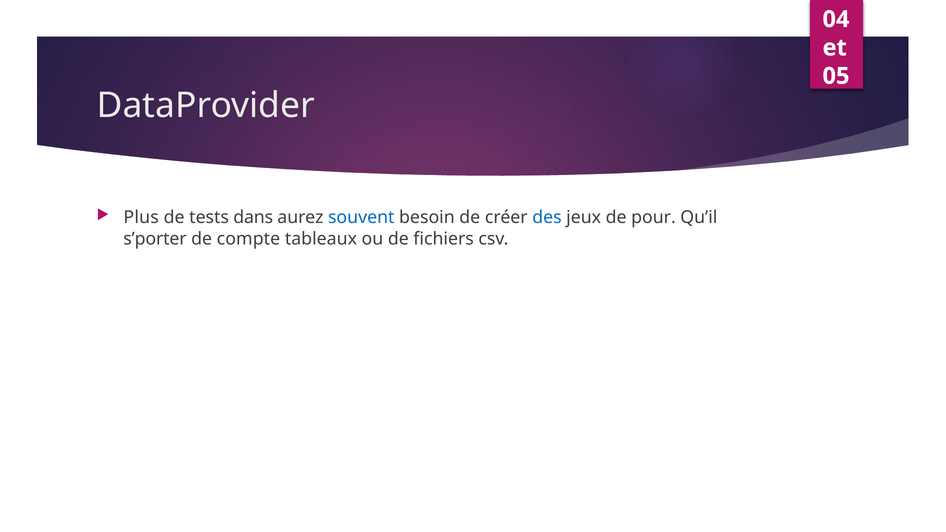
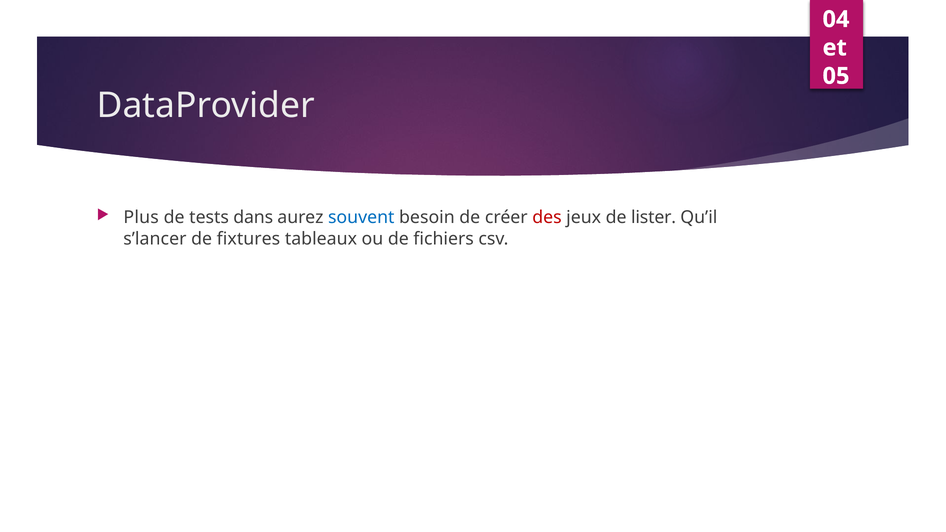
des colour: blue -> red
pour: pour -> lister
s’porter: s’porter -> s’lancer
compte: compte -> fixtures
